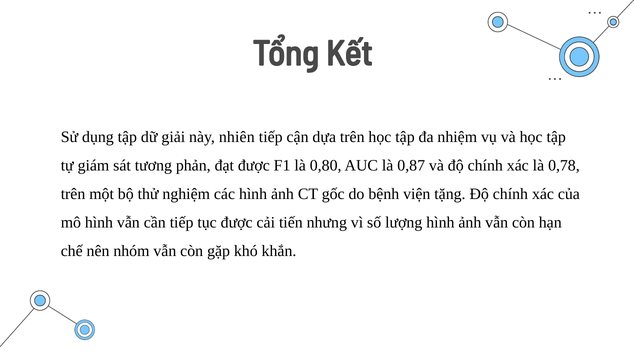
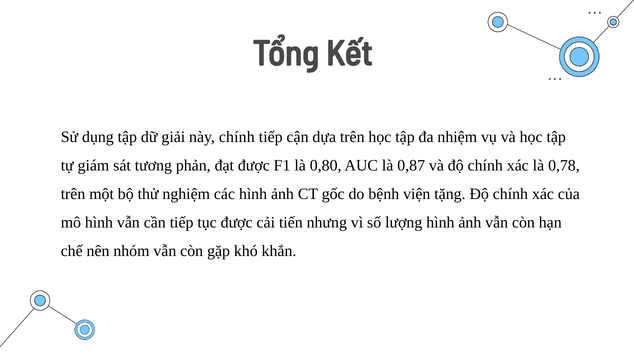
này nhiên: nhiên -> chính
